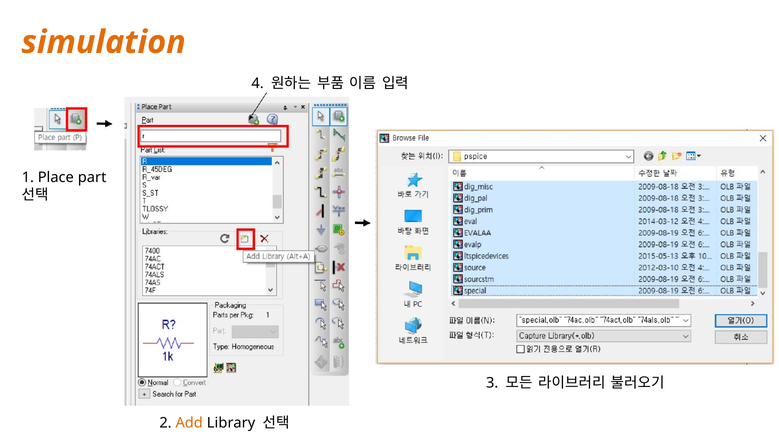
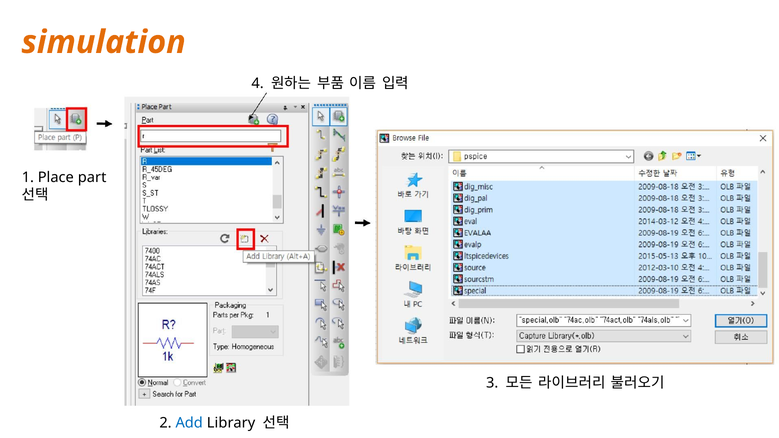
Add colour: orange -> blue
